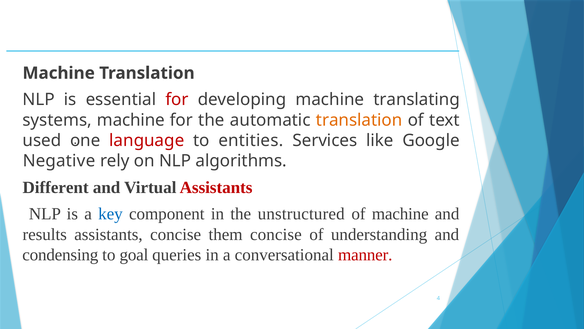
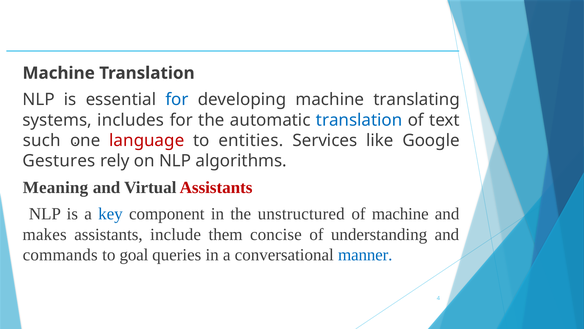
for at (177, 99) colour: red -> blue
systems machine: machine -> includes
translation at (359, 120) colour: orange -> blue
used: used -> such
Negative: Negative -> Gestures
Different: Different -> Meaning
results: results -> makes
assistants concise: concise -> include
condensing: condensing -> commands
manner colour: red -> blue
